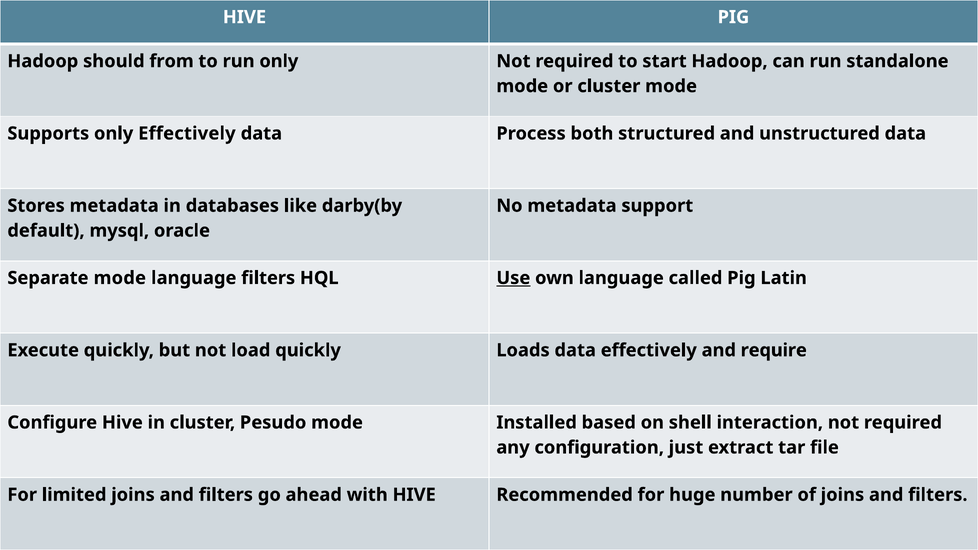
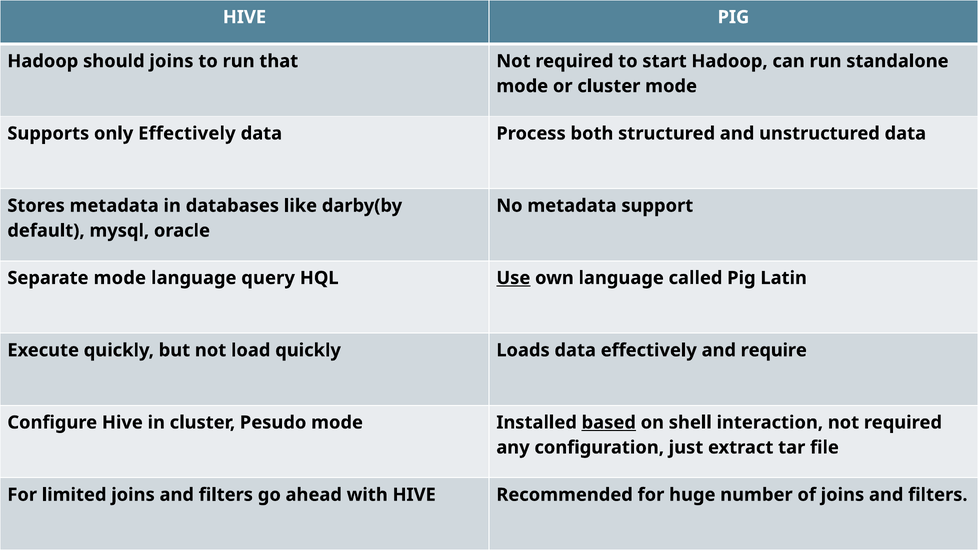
should from: from -> joins
run only: only -> that
language filters: filters -> query
based underline: none -> present
